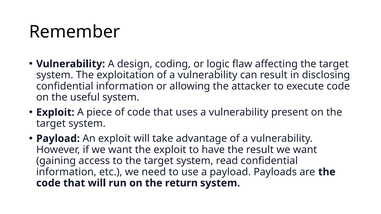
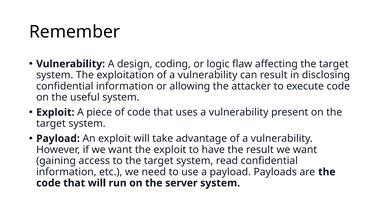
return: return -> server
